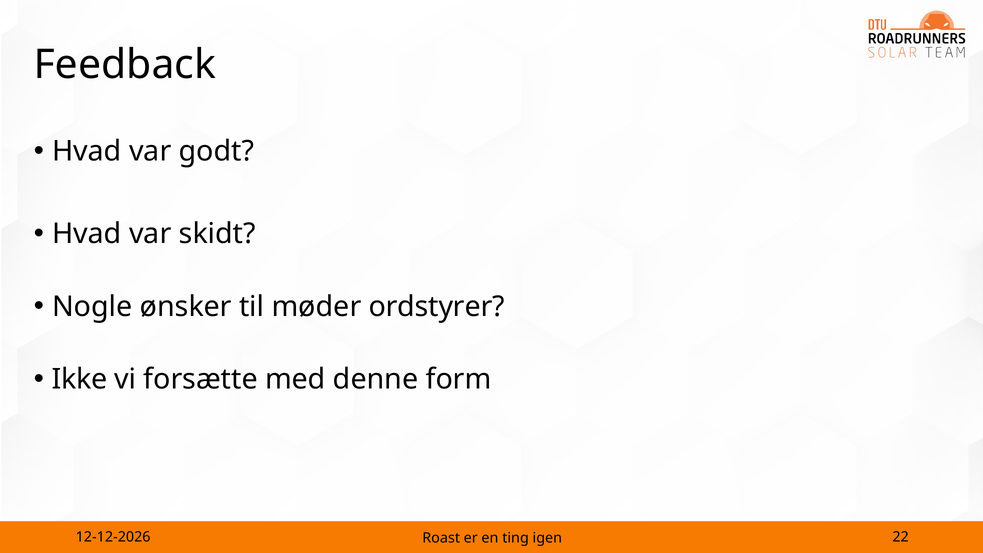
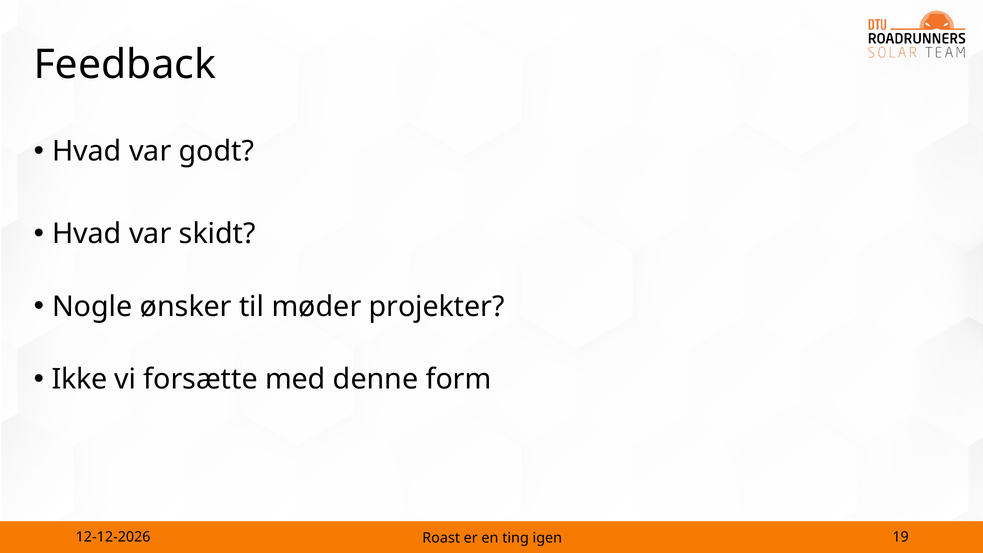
ordstyrer: ordstyrer -> projekter
22: 22 -> 19
